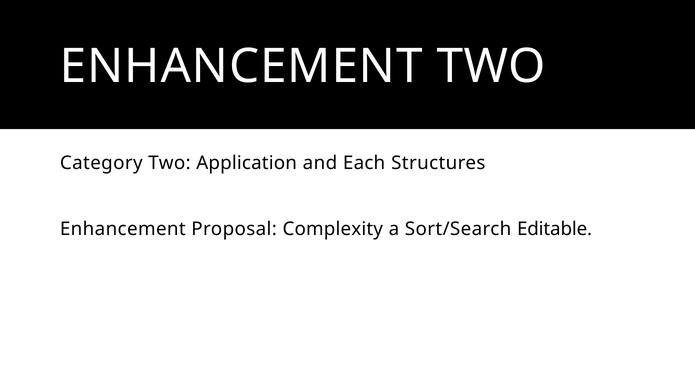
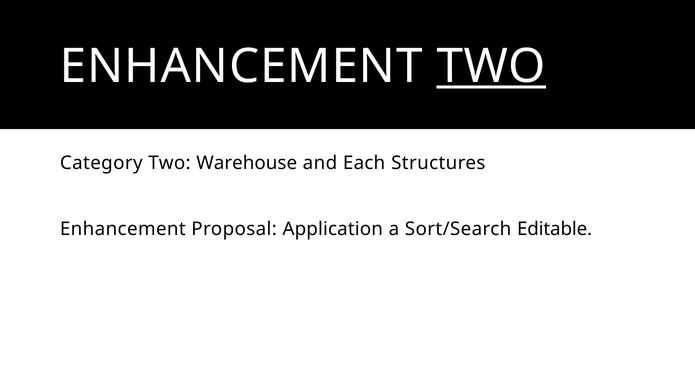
TWO at (491, 66) underline: none -> present
Application: Application -> Warehouse
Complexity: Complexity -> Application
